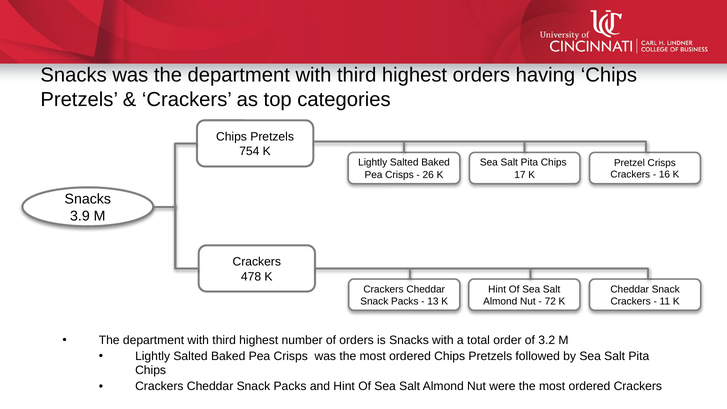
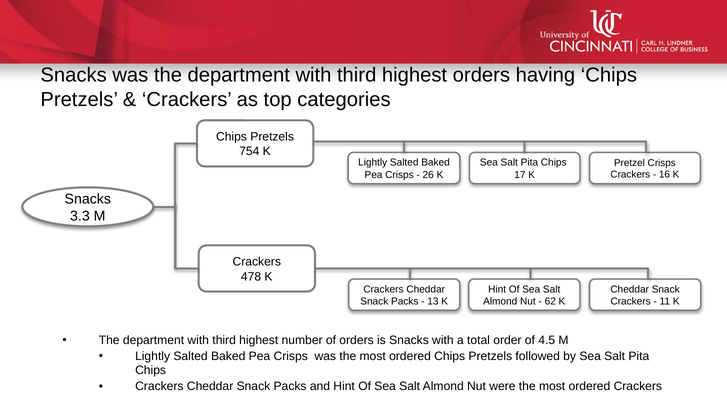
3.9: 3.9 -> 3.3
72: 72 -> 62
3.2: 3.2 -> 4.5
